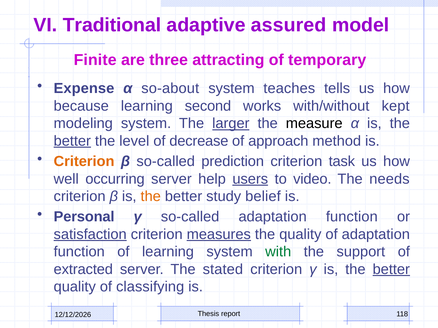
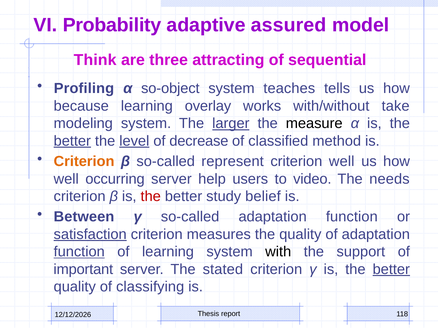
Traditional: Traditional -> Probability
Finite: Finite -> Think
temporary: temporary -> sequential
Expense: Expense -> Profiling
so-about: so-about -> so-object
second: second -> overlay
kept: kept -> take
level underline: none -> present
approach: approach -> classified
prediction: prediction -> represent
criterion task: task -> well
users underline: present -> none
the at (151, 197) colour: orange -> red
Personal: Personal -> Between
measures underline: present -> none
function at (79, 252) underline: none -> present
with colour: green -> black
extracted: extracted -> important
